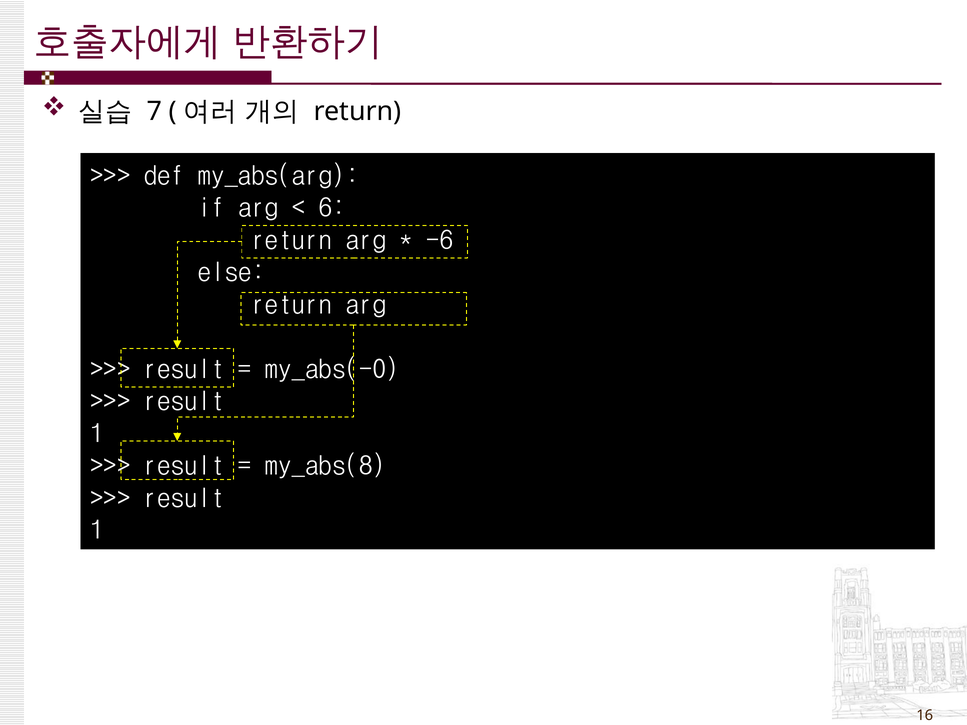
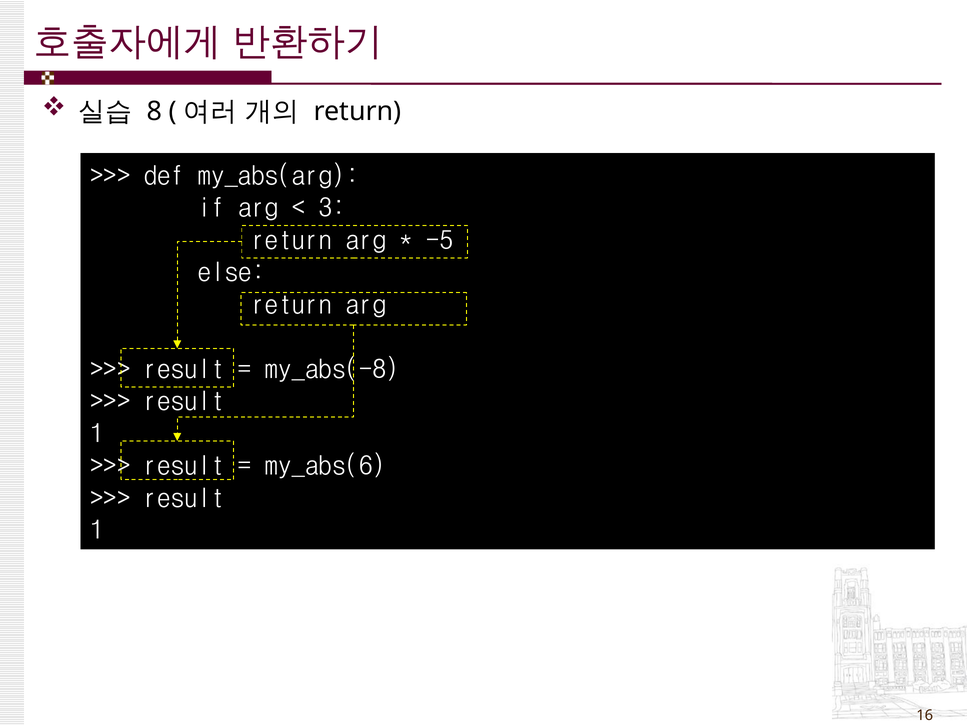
7: 7 -> 8
6: 6 -> 3
-6: -6 -> -5
my_abs(-0: my_abs(-0 -> my_abs(-8
my_abs(8: my_abs(8 -> my_abs(6
